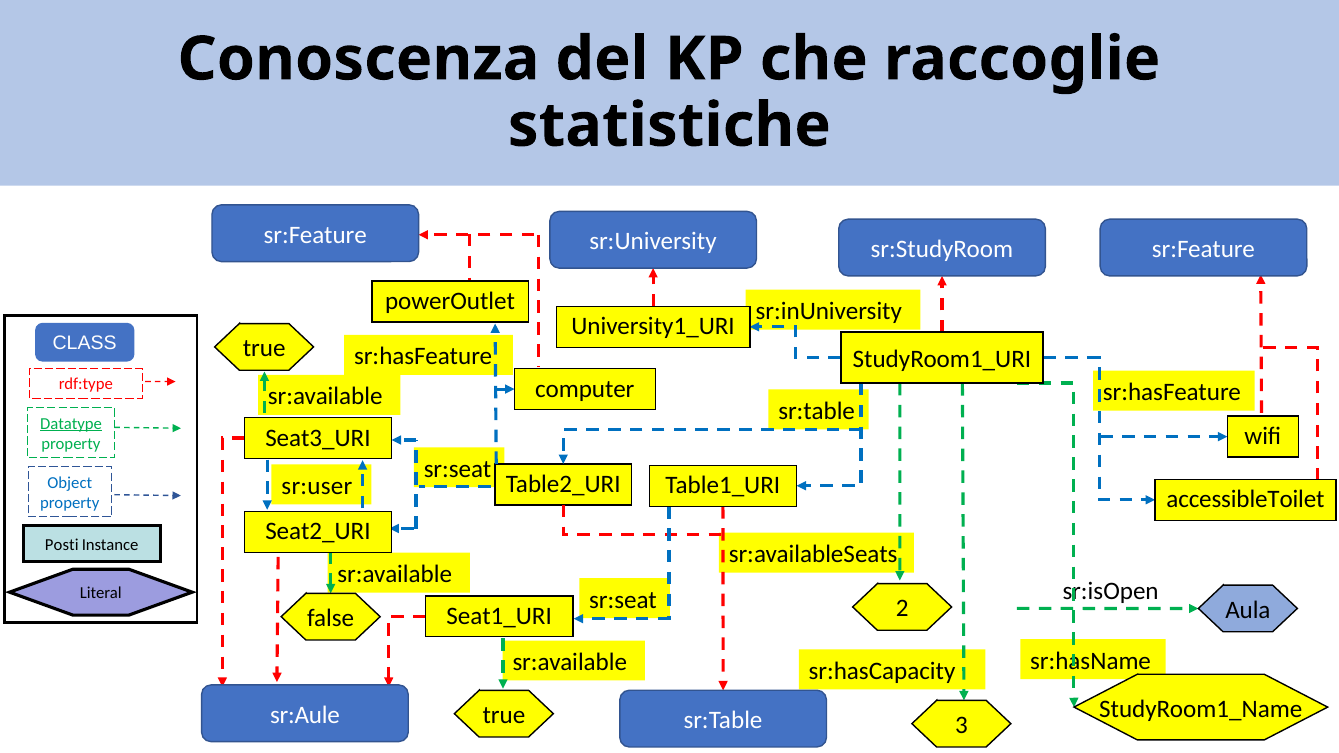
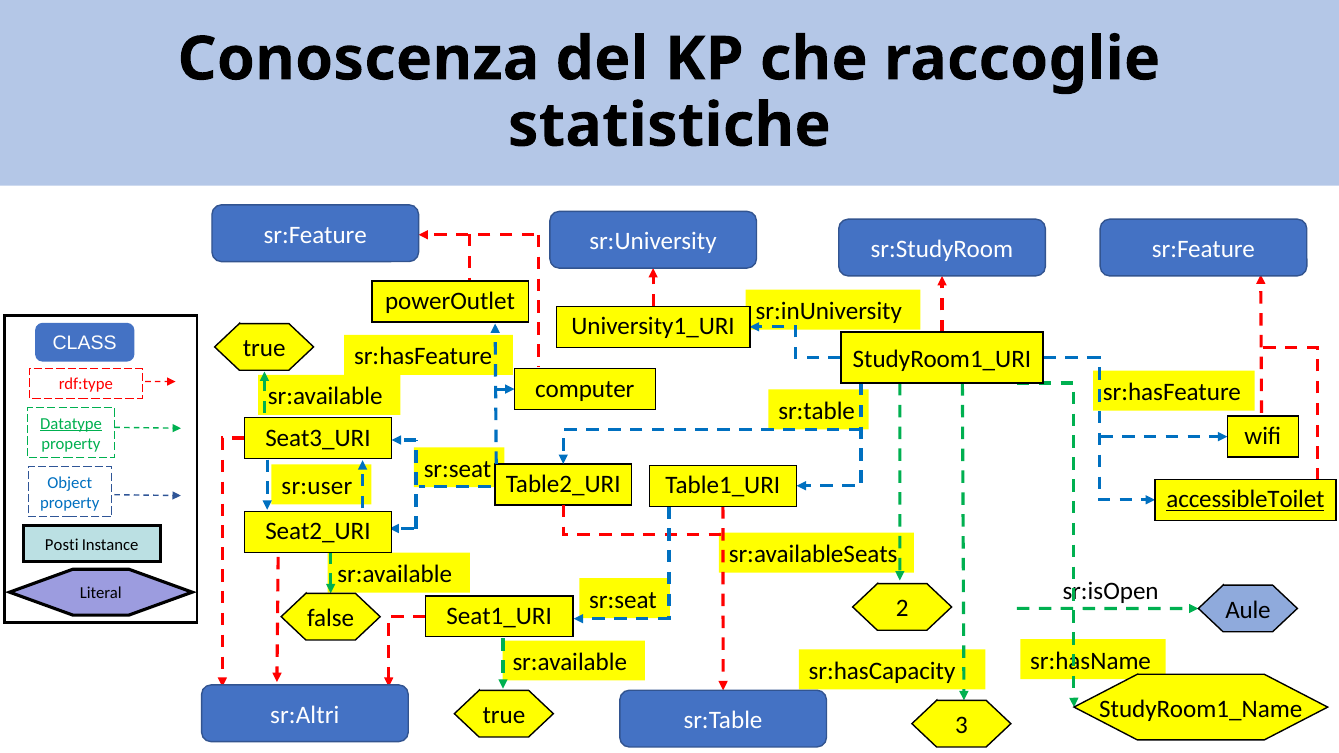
accessibleToilet underline: none -> present
Aula: Aula -> Aule
sr:Aule: sr:Aule -> sr:Altri
